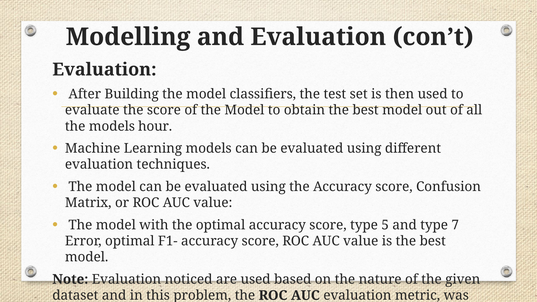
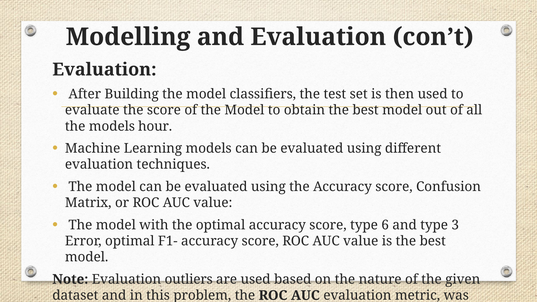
5: 5 -> 6
7: 7 -> 3
noticed: noticed -> outliers
